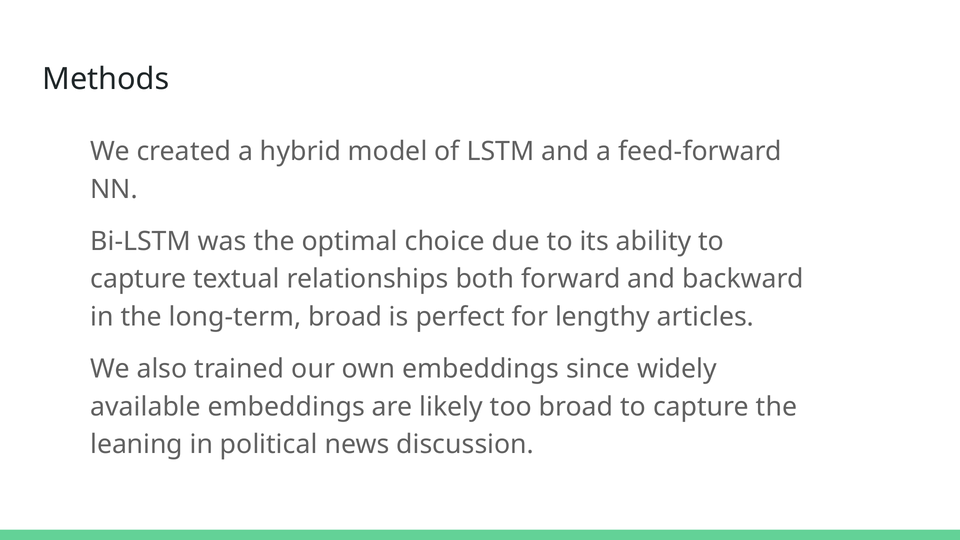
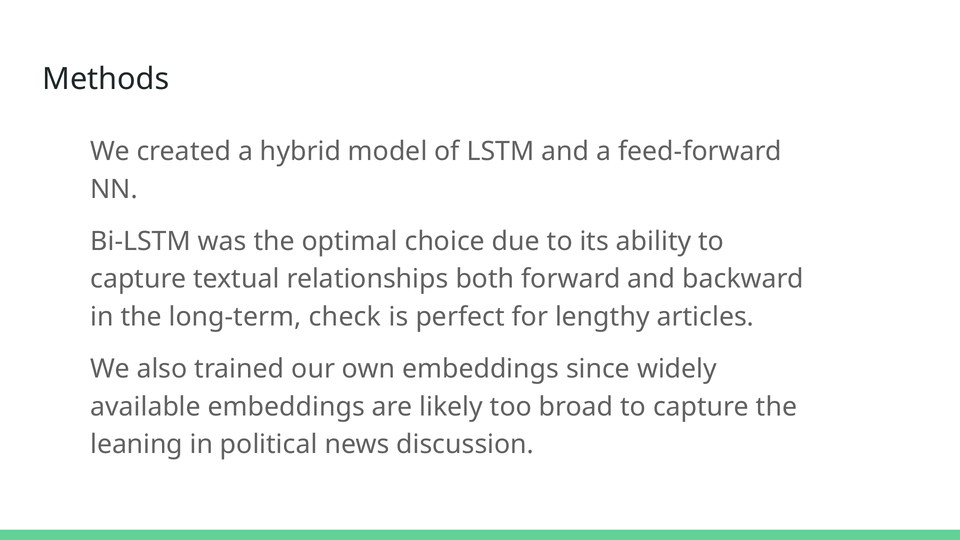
long-term broad: broad -> check
